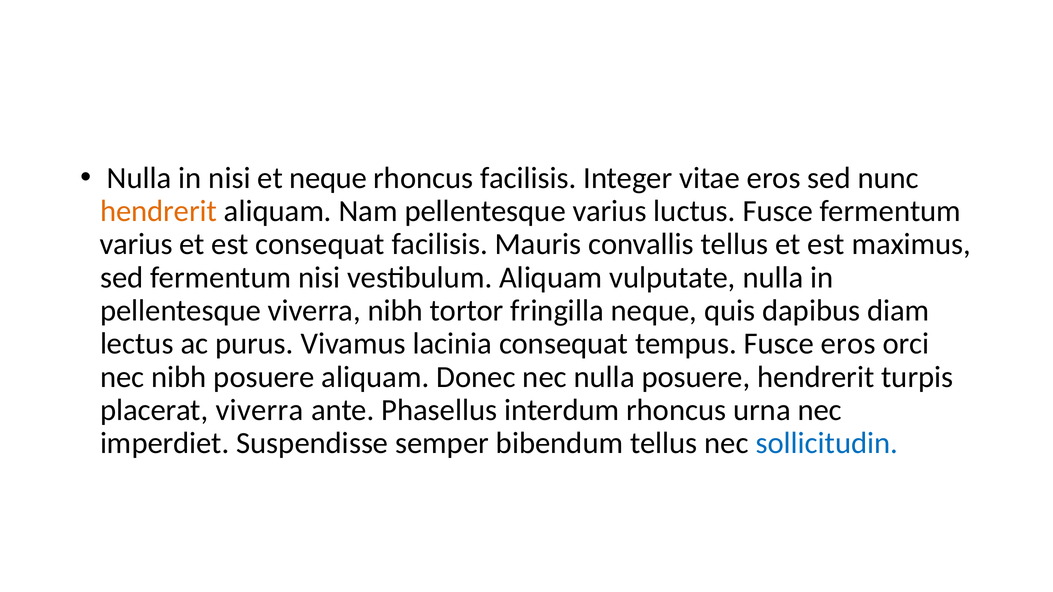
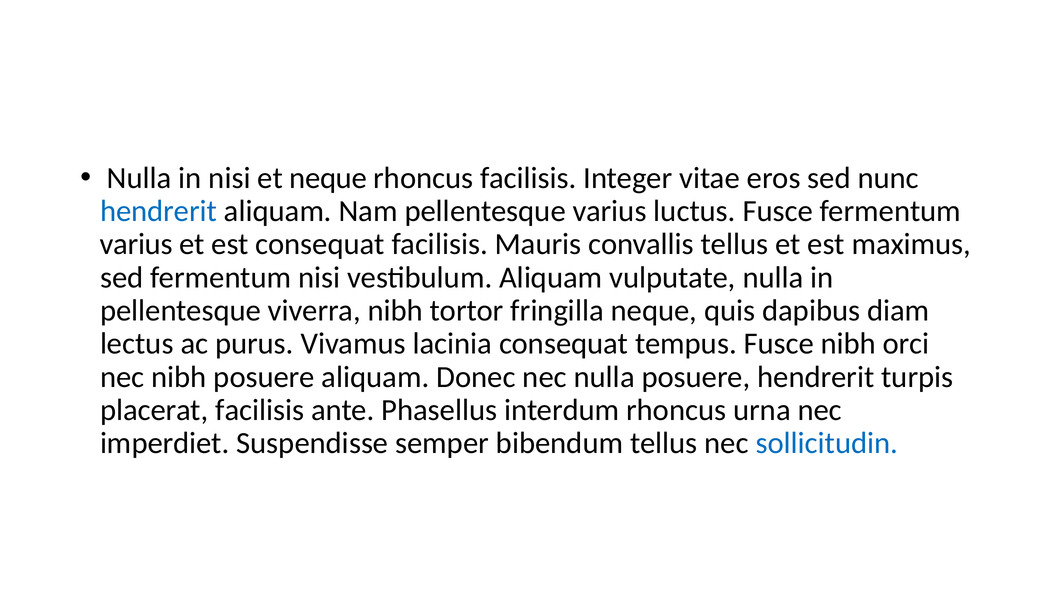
hendrerit at (159, 211) colour: orange -> blue
Fusce eros: eros -> nibh
placerat viverra: viverra -> facilisis
